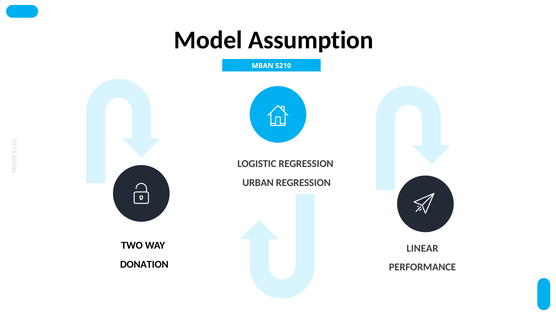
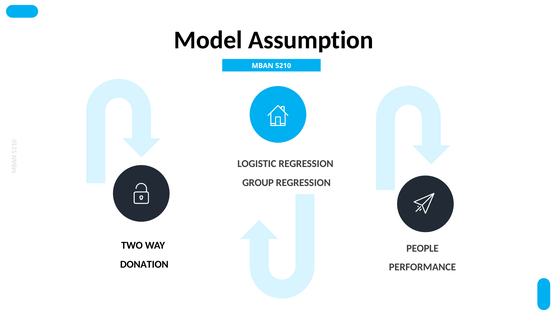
URBAN: URBAN -> GROUP
LINEAR: LINEAR -> PEOPLE
